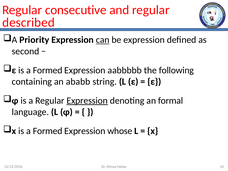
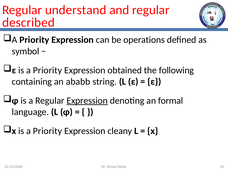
consecutive: consecutive -> understand
can underline: present -> none
be expression: expression -> operations
second: second -> symbol
ε is a Formed: Formed -> Priority
aabbbbb: aabbbbb -> obtained
x is a Formed: Formed -> Priority
whose: whose -> cleany
